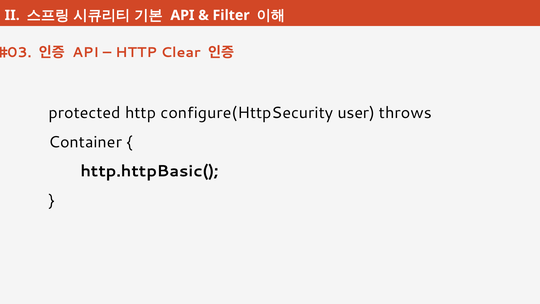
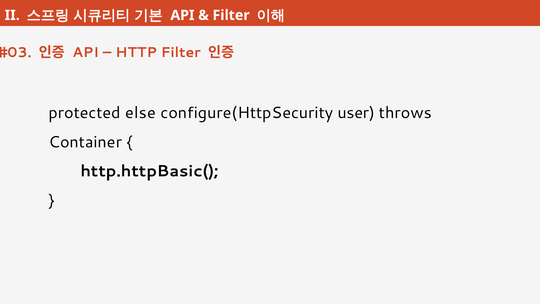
HTTP Clear: Clear -> Filter
protected http: http -> else
